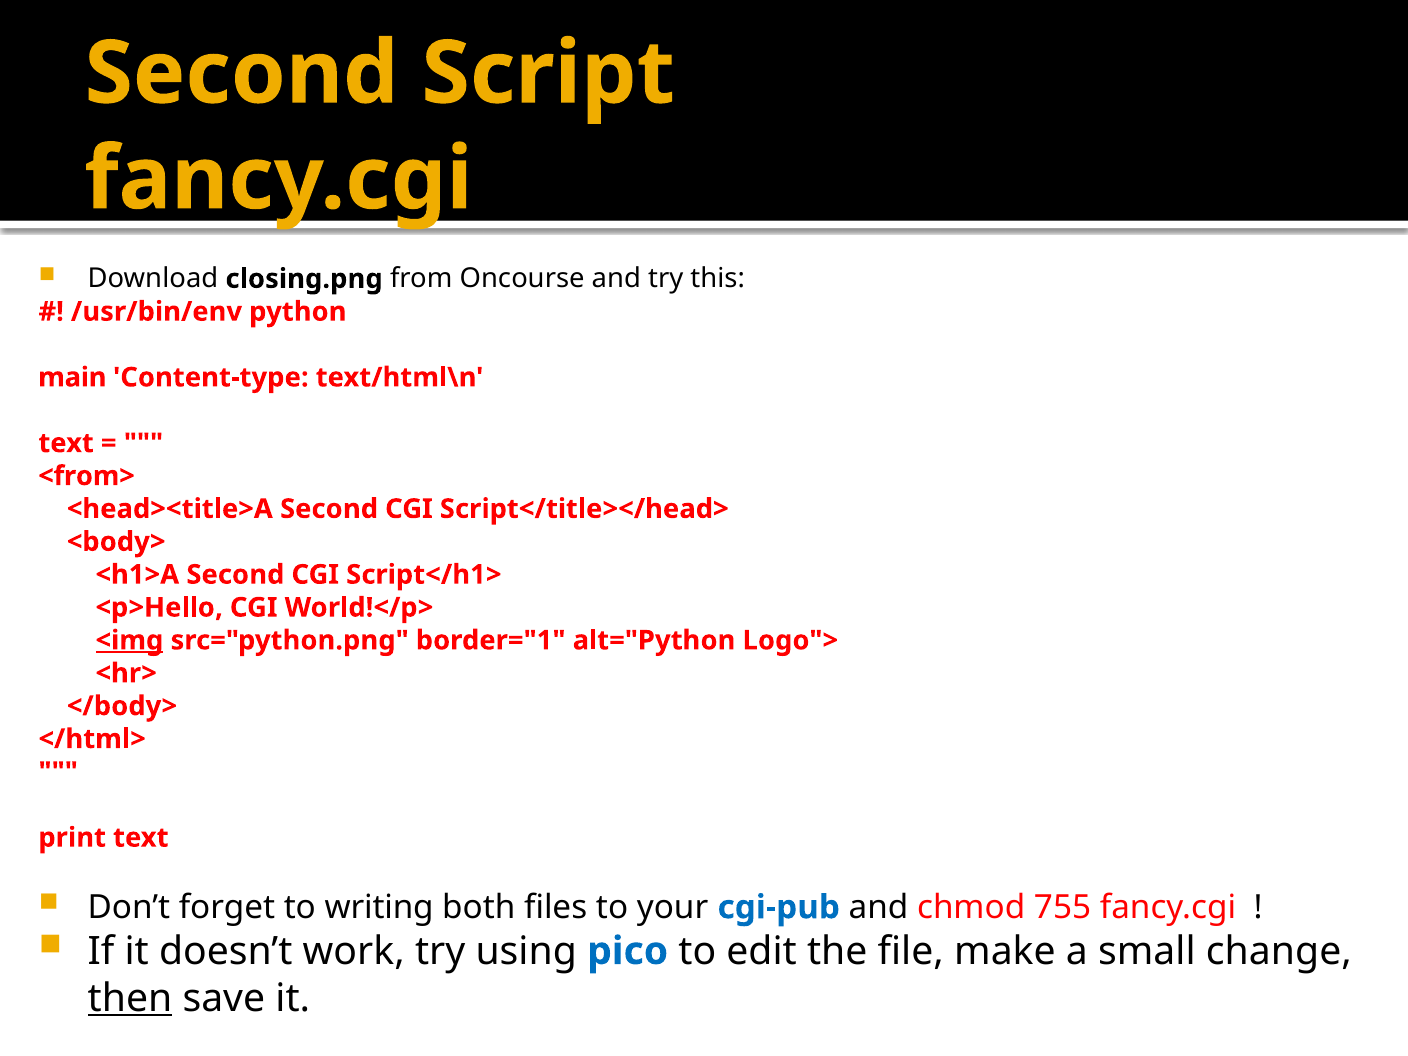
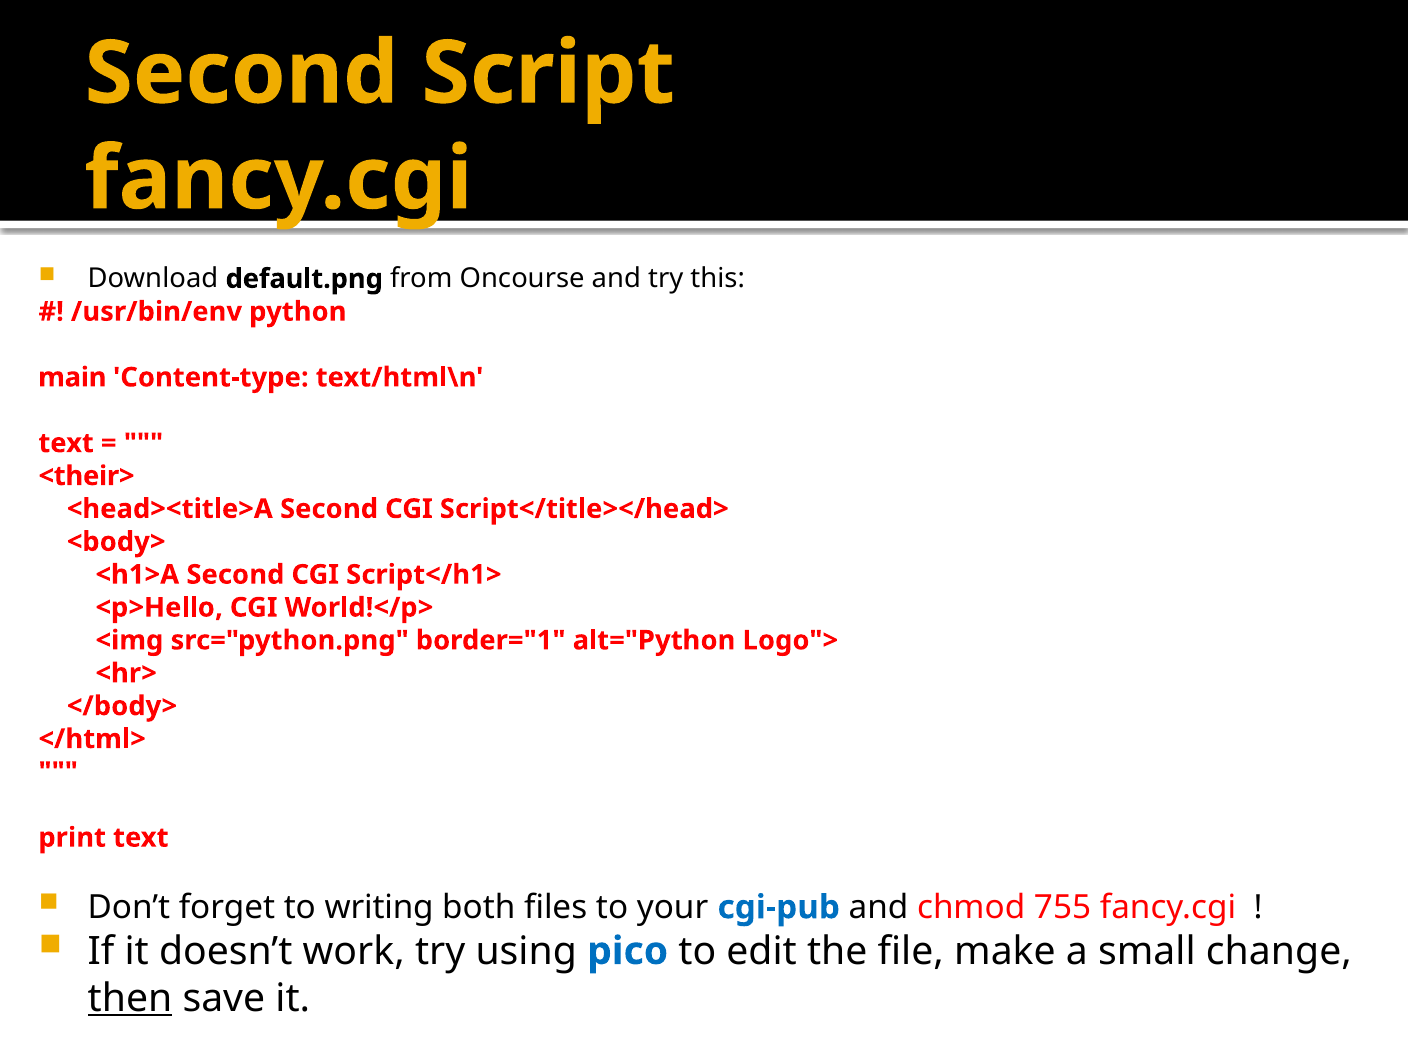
closing.png: closing.png -> default.png
<from>: <from> -> <their>
<img underline: present -> none
